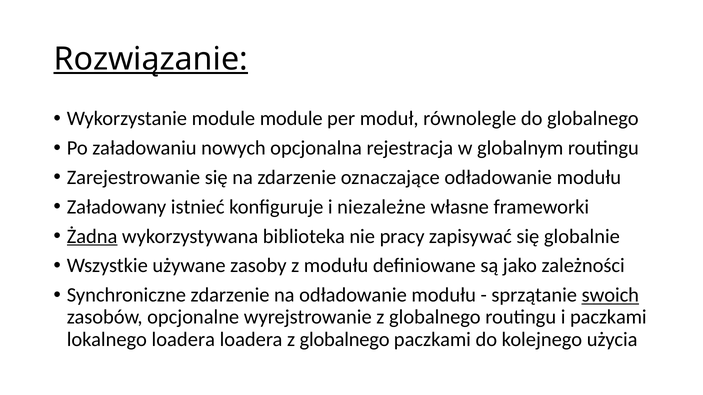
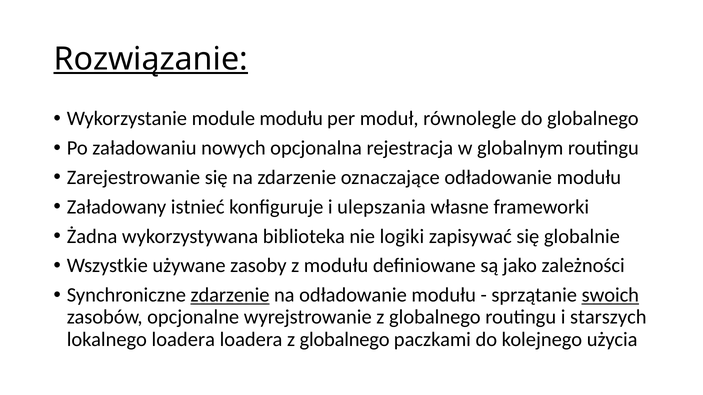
module module: module -> modułu
niezależne: niezależne -> ulepszania
Żadna underline: present -> none
pracy: pracy -> logiki
zdarzenie at (230, 295) underline: none -> present
i paczkami: paczkami -> starszych
